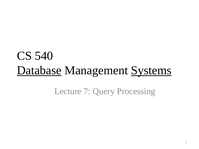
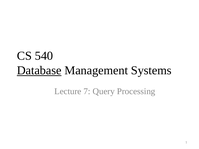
Systems underline: present -> none
